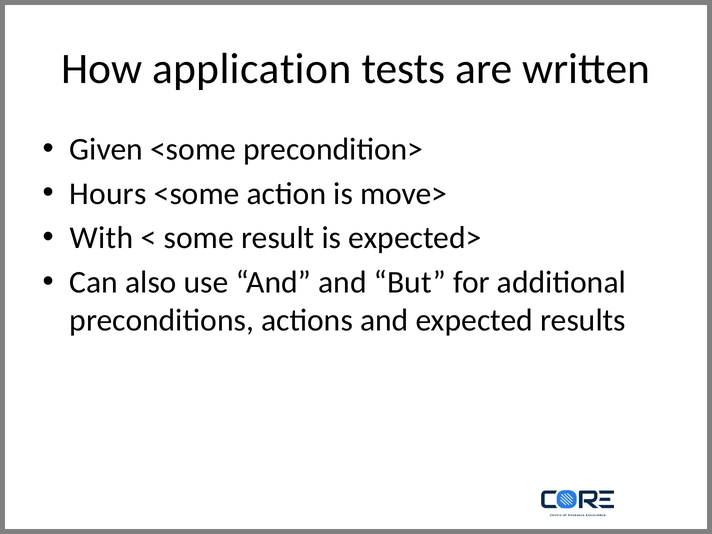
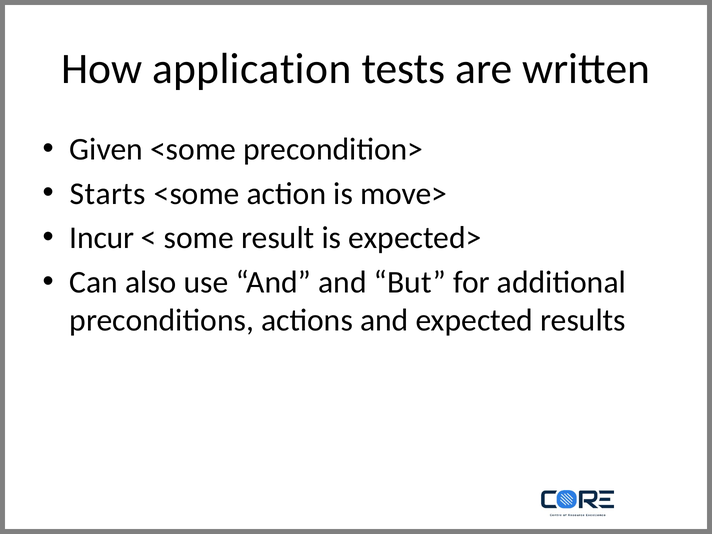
Hours: Hours -> Starts
With: With -> Incur
